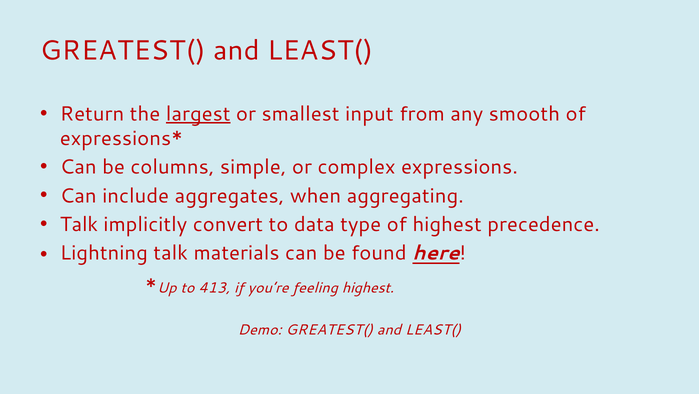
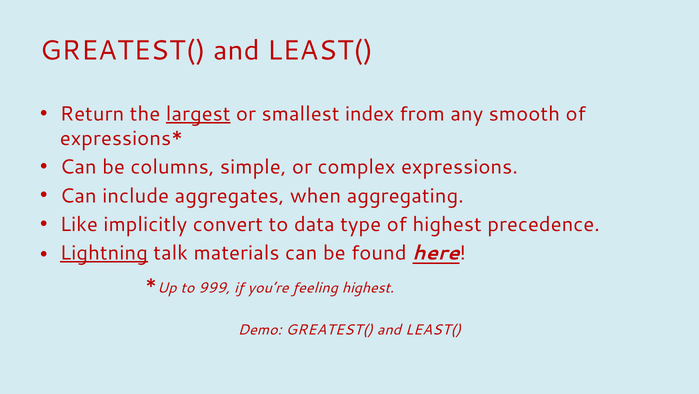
input: input -> index
Talk at (79, 224): Talk -> Like
Lightning underline: none -> present
413: 413 -> 999
